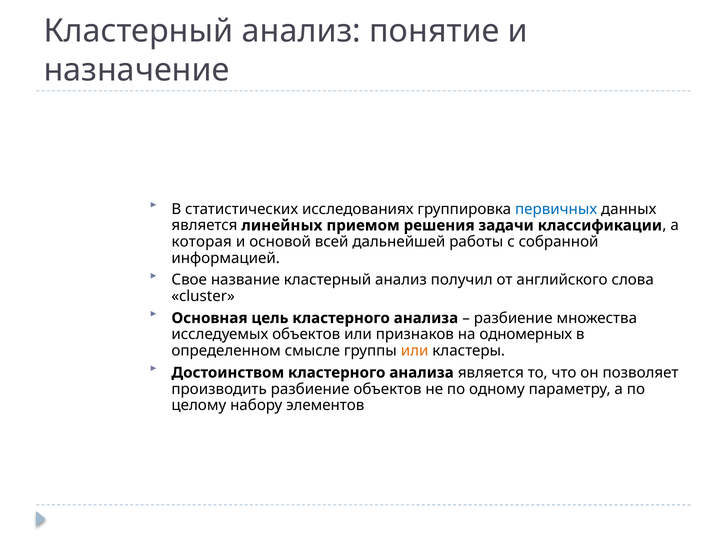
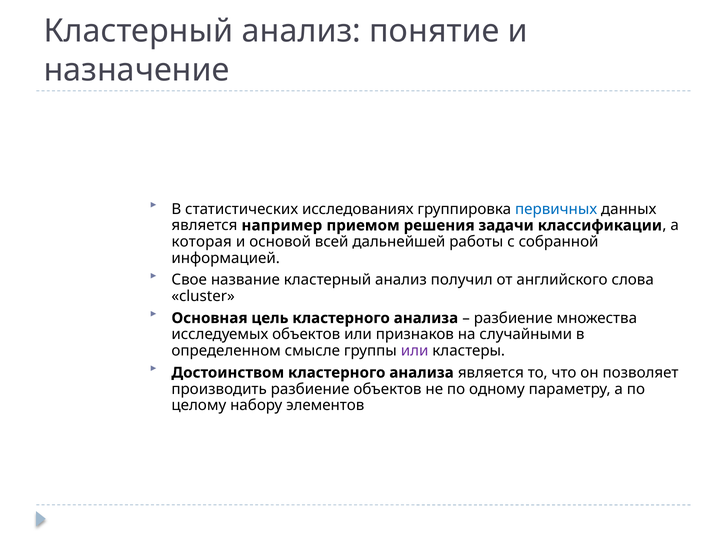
линейных: линейных -> например
одномерных: одномерных -> случайными
или at (415, 351) colour: orange -> purple
